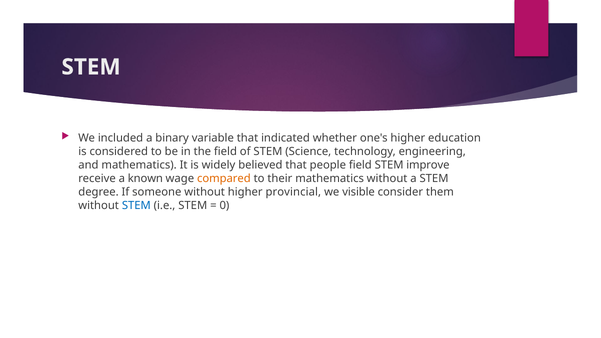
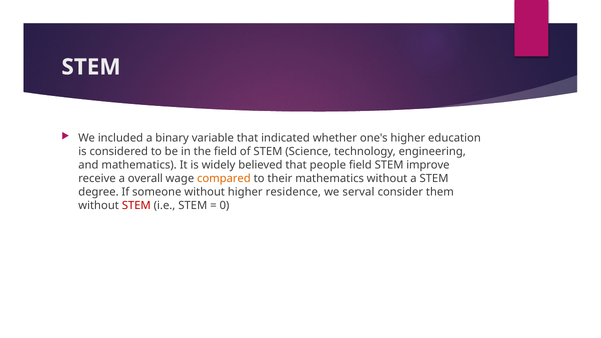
known: known -> overall
provincial: provincial -> residence
visible: visible -> serval
STEM at (136, 206) colour: blue -> red
